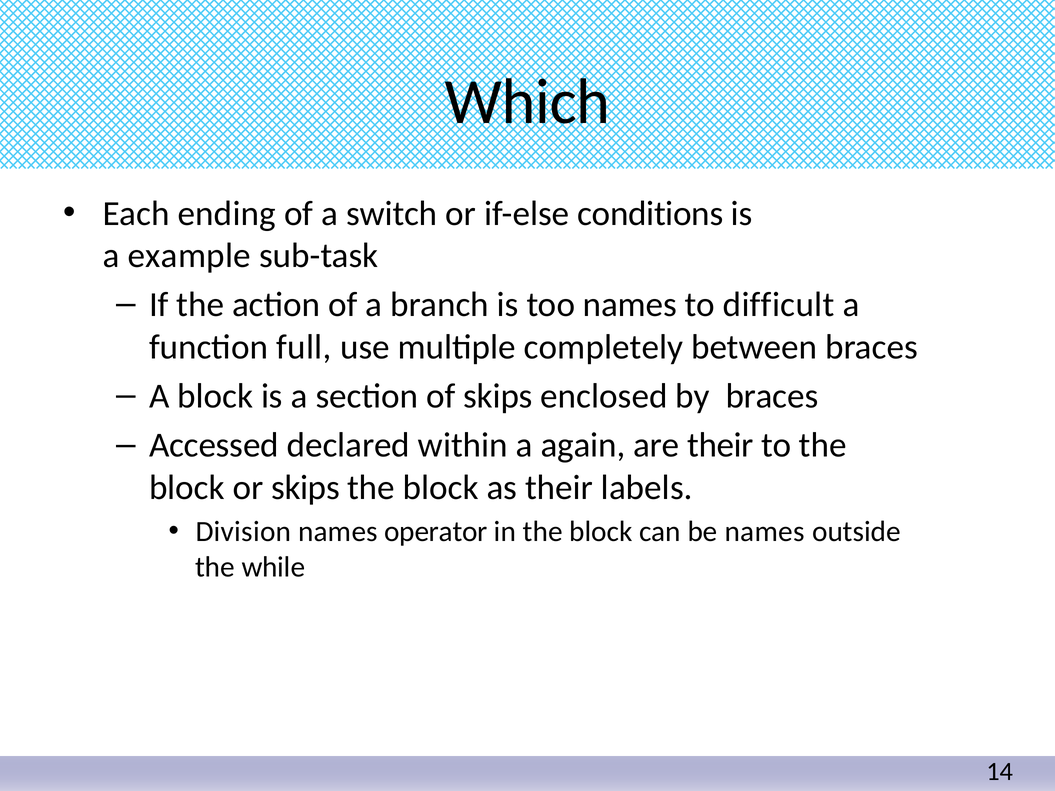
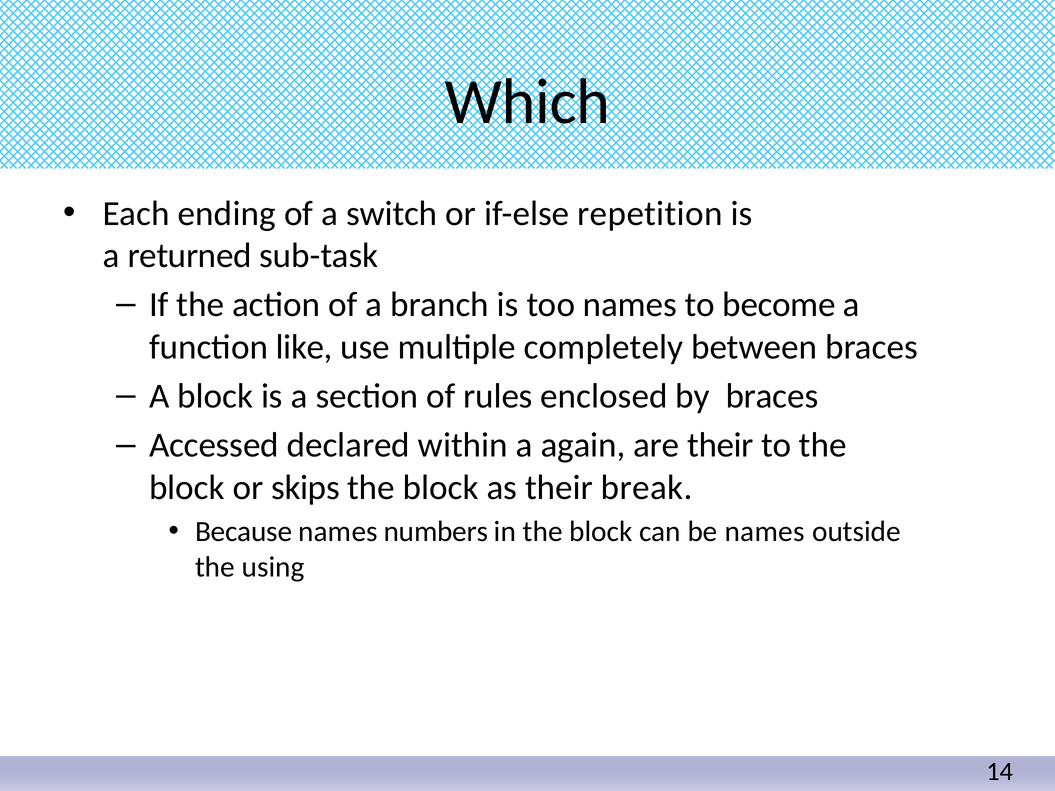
conditions: conditions -> repetition
example: example -> returned
difficult: difficult -> become
full: full -> like
of skips: skips -> rules
labels: labels -> break
Division: Division -> Because
operator: operator -> numbers
while: while -> using
